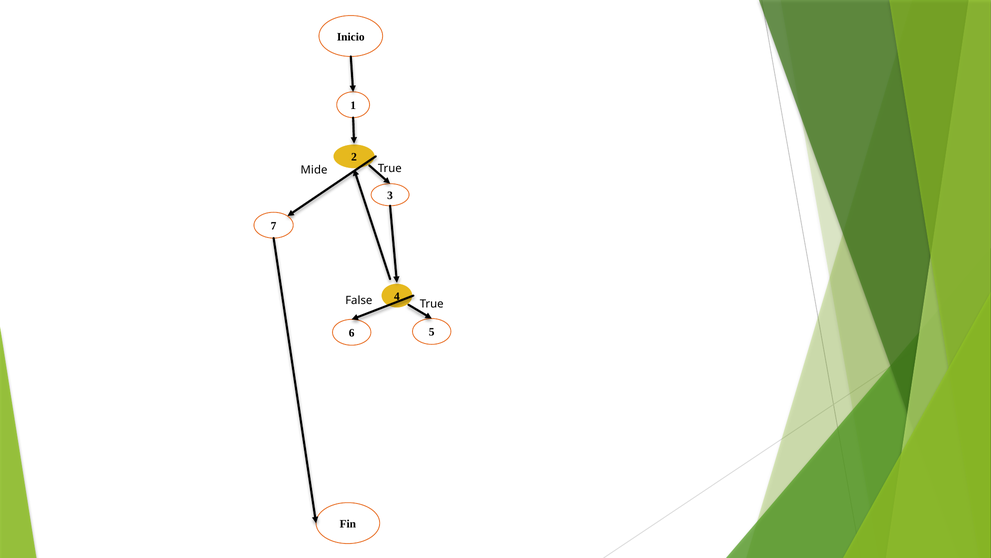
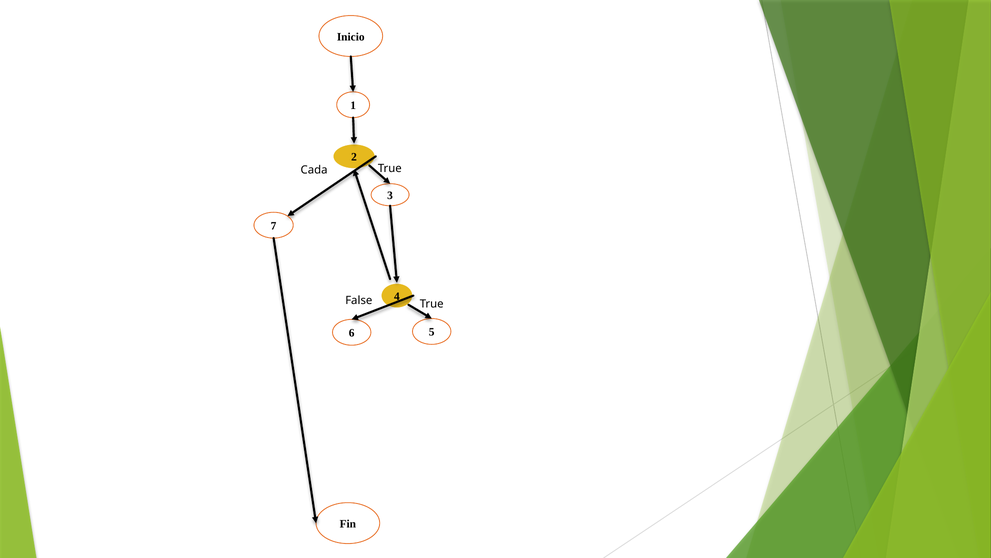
Mide: Mide -> Cada
